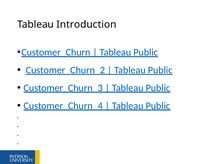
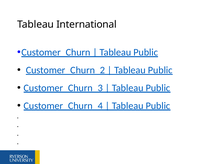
Introduction: Introduction -> International
